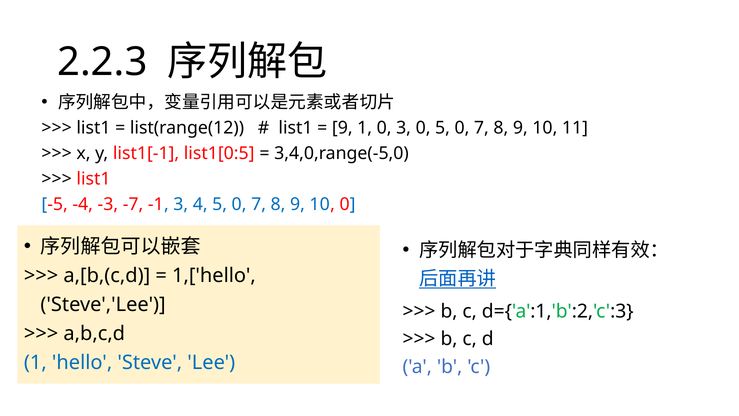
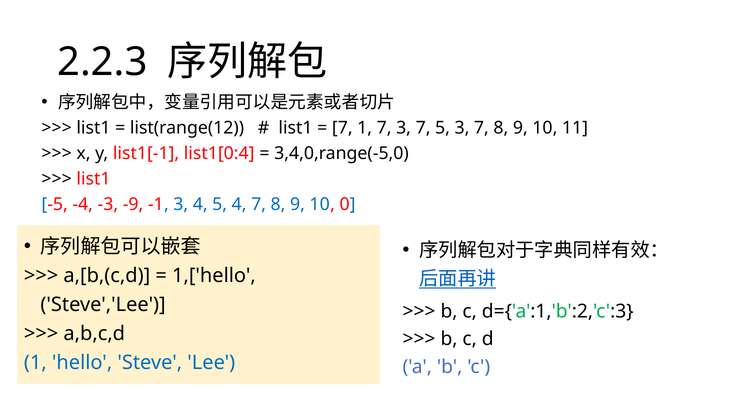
9 at (342, 128): 9 -> 7
1 0: 0 -> 7
0 at (423, 128): 0 -> 7
0 at (462, 128): 0 -> 3
list1[0:5: list1[0:5 -> list1[0:4
-7: -7 -> -9
4 5 0: 0 -> 4
